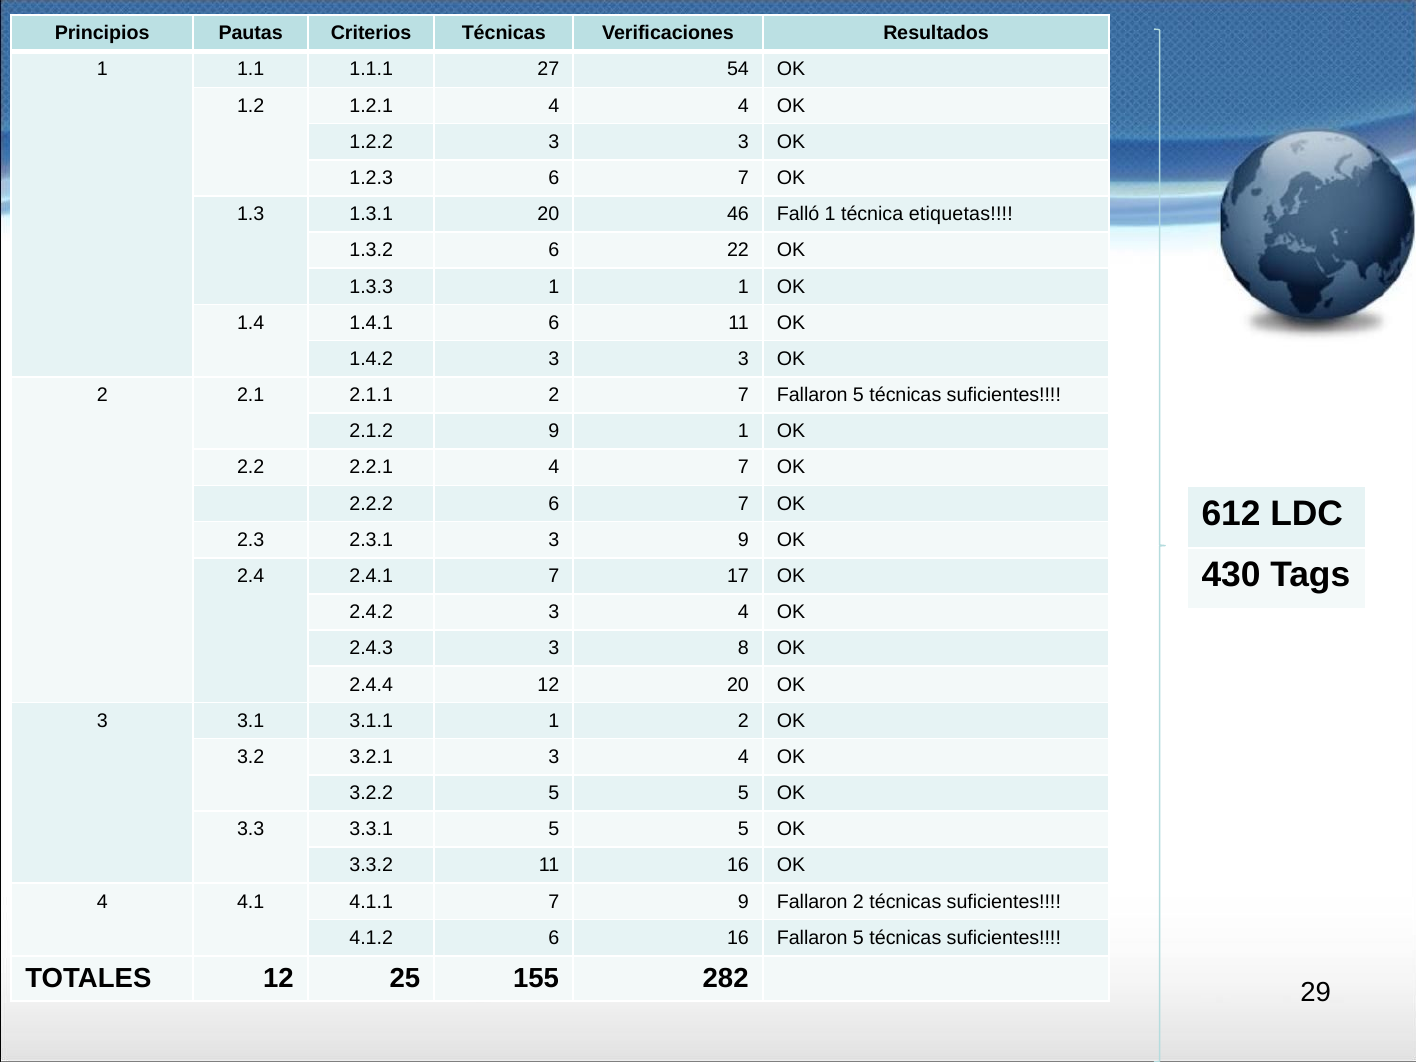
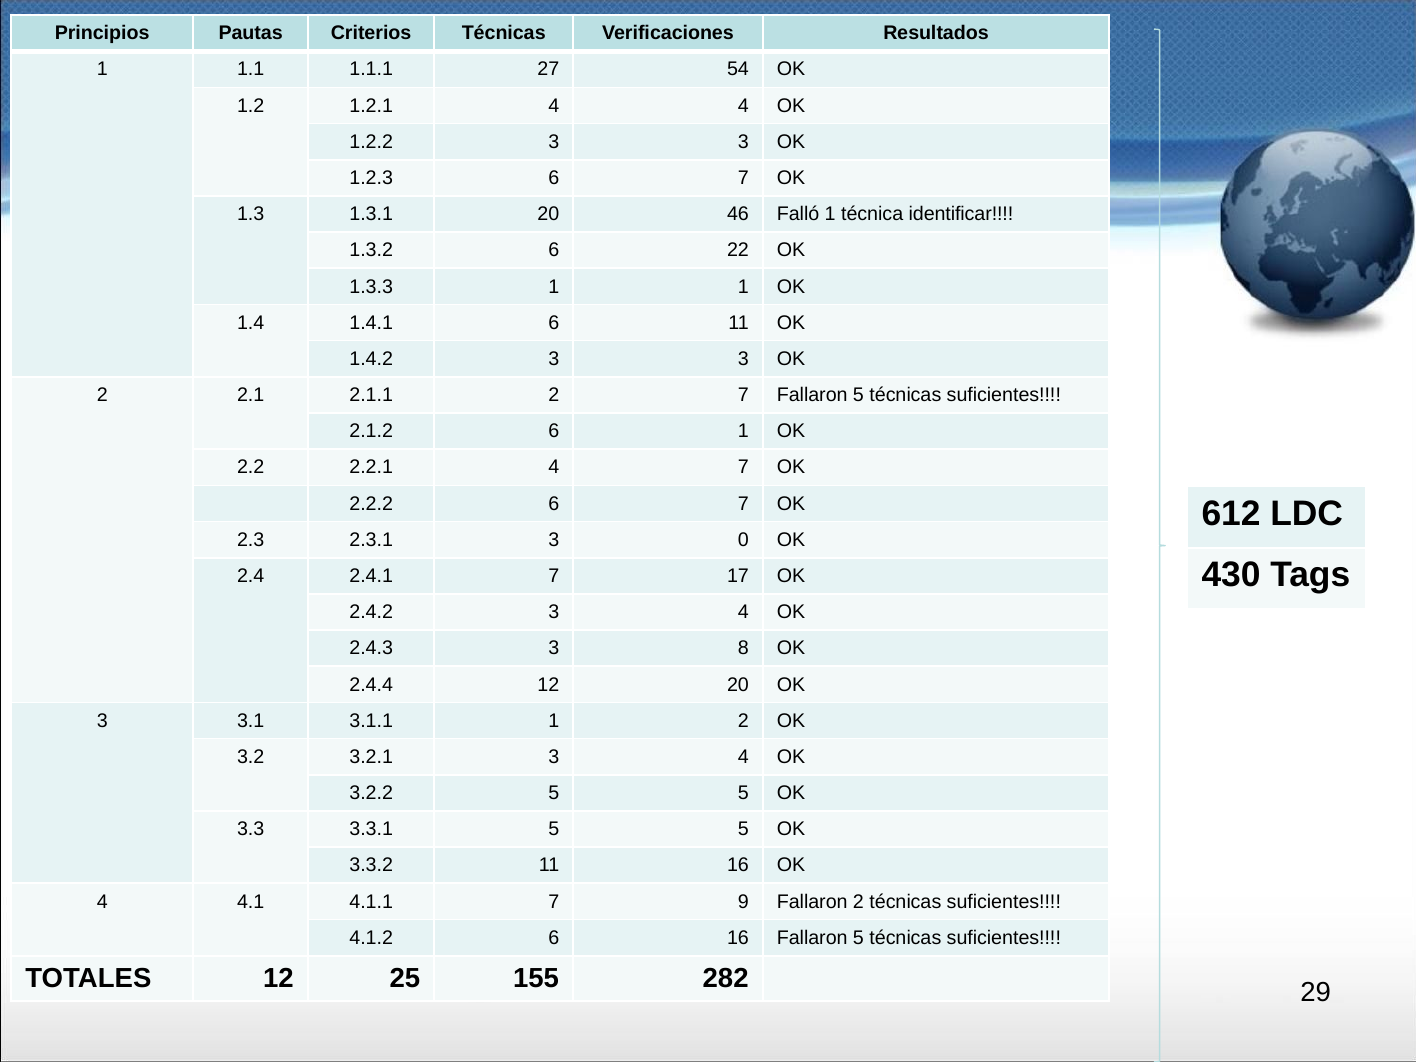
etiquetas: etiquetas -> identificar
2.1.2 9: 9 -> 6
3 9: 9 -> 0
